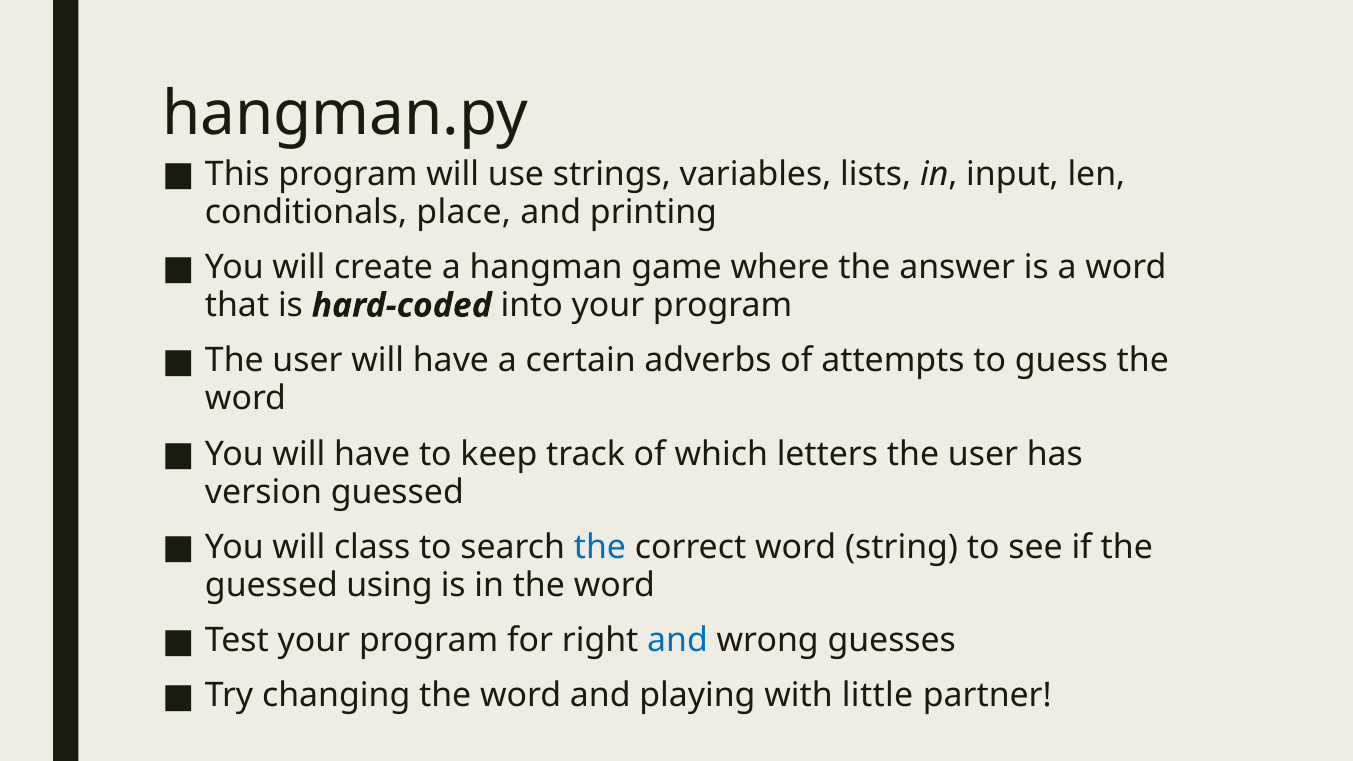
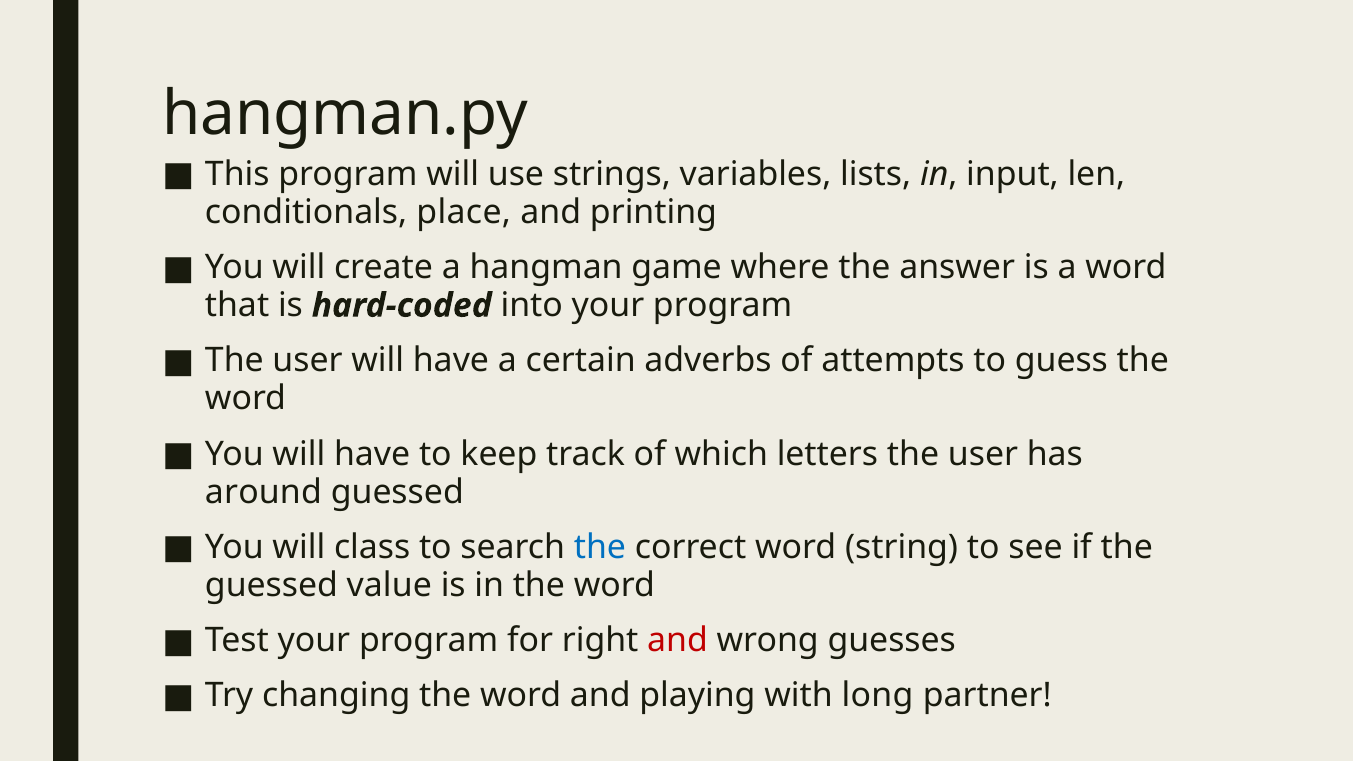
version: version -> around
using: using -> value
and at (677, 640) colour: blue -> red
little: little -> long
